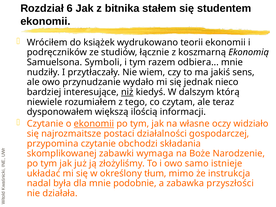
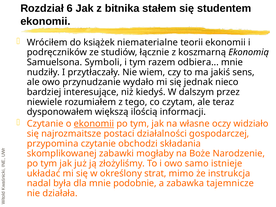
wydrukowano: wydrukowano -> niematerialne
niż underline: present -> none
którą: którą -> przez
wymaga: wymaga -> mogłaby
tłum: tłum -> strat
przyszłości: przyszłości -> tajemnicze
